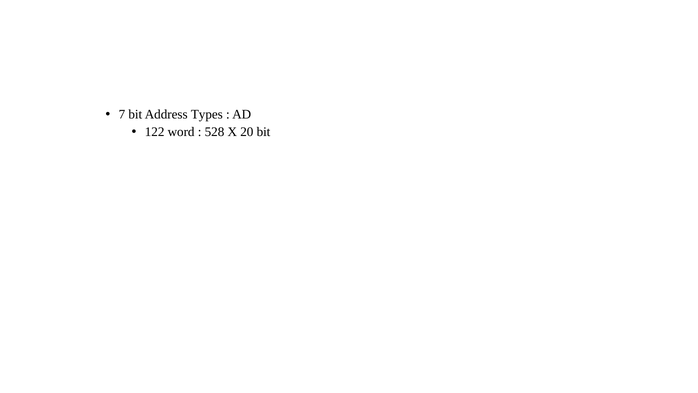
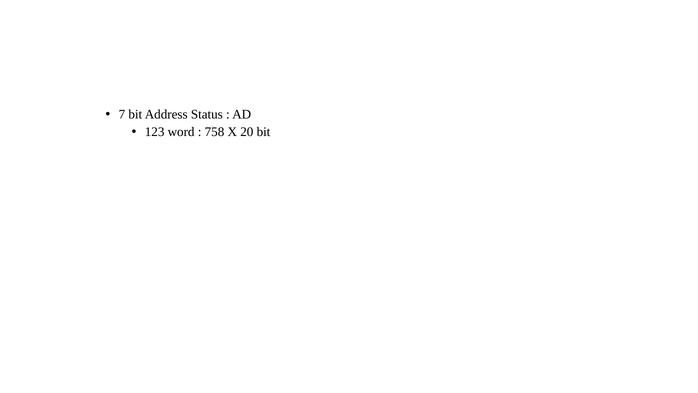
Types: Types -> Status
122: 122 -> 123
528: 528 -> 758
